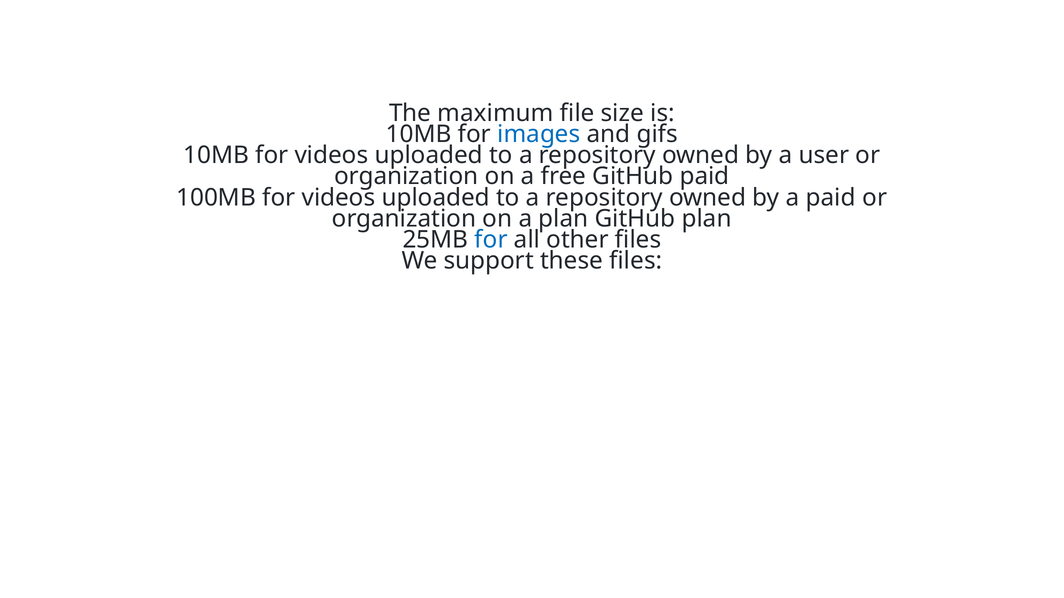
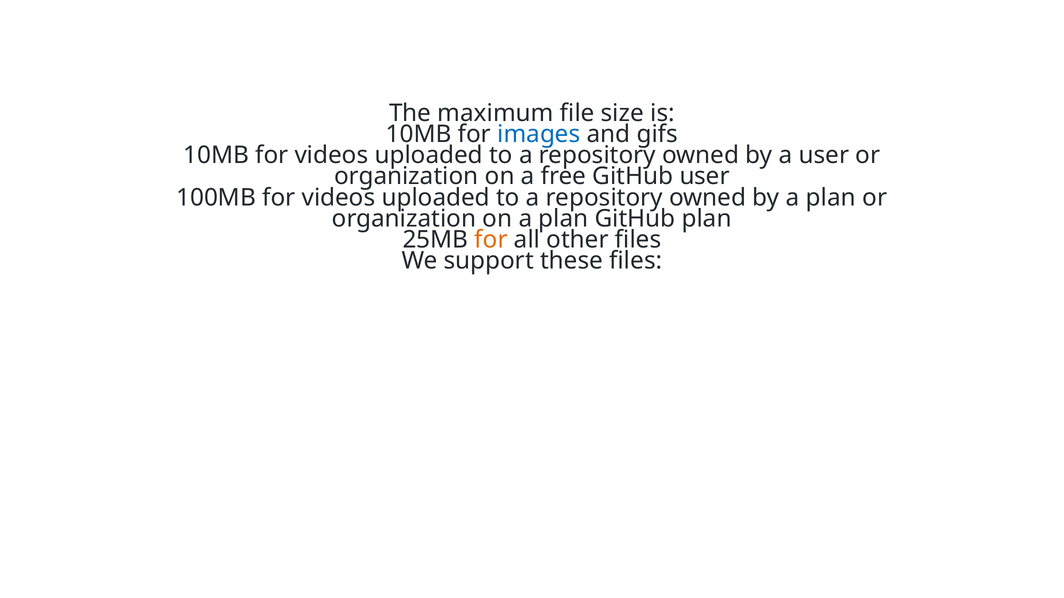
GitHub paid: paid -> user
by a paid: paid -> plan
for at (491, 240) colour: blue -> orange
